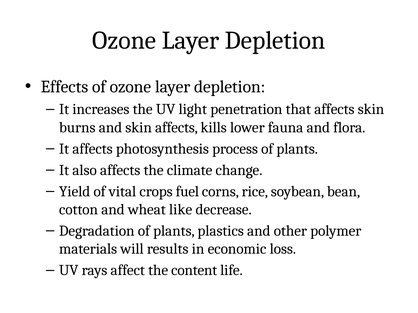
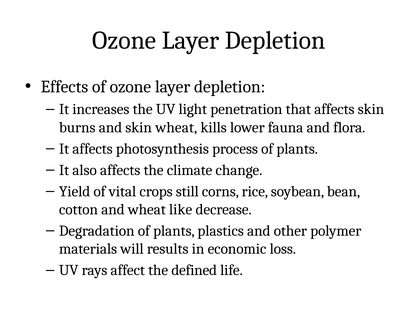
skin affects: affects -> wheat
fuel: fuel -> still
content: content -> defined
